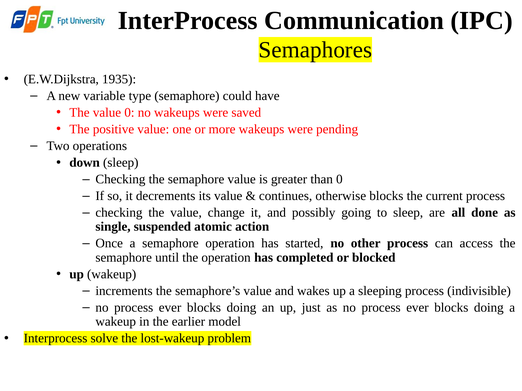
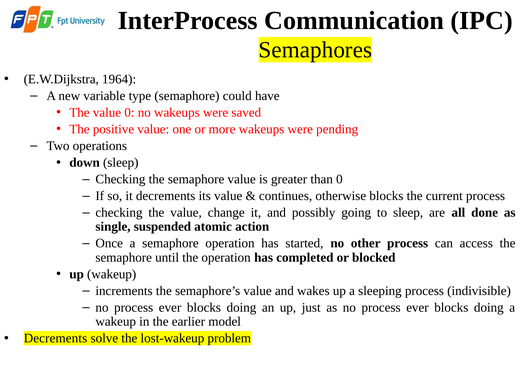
1935: 1935 -> 1964
Interprocess at (56, 339): Interprocess -> Decrements
